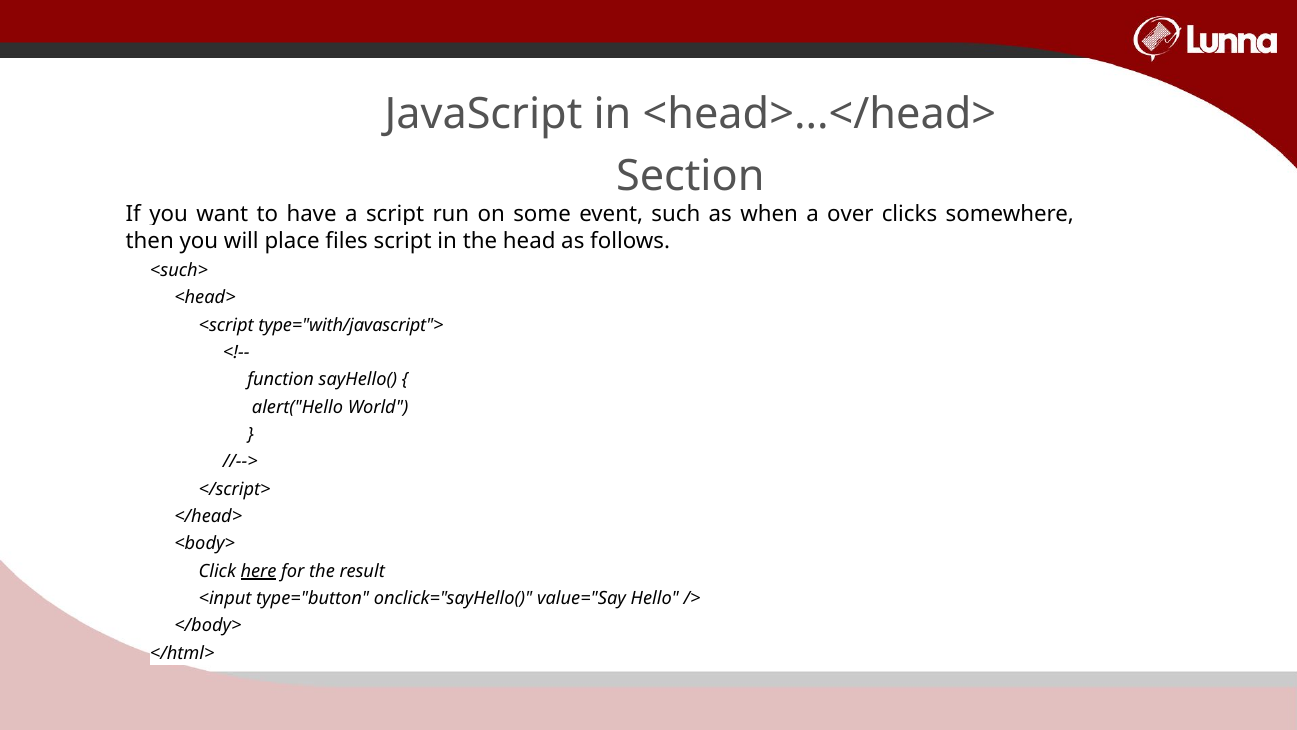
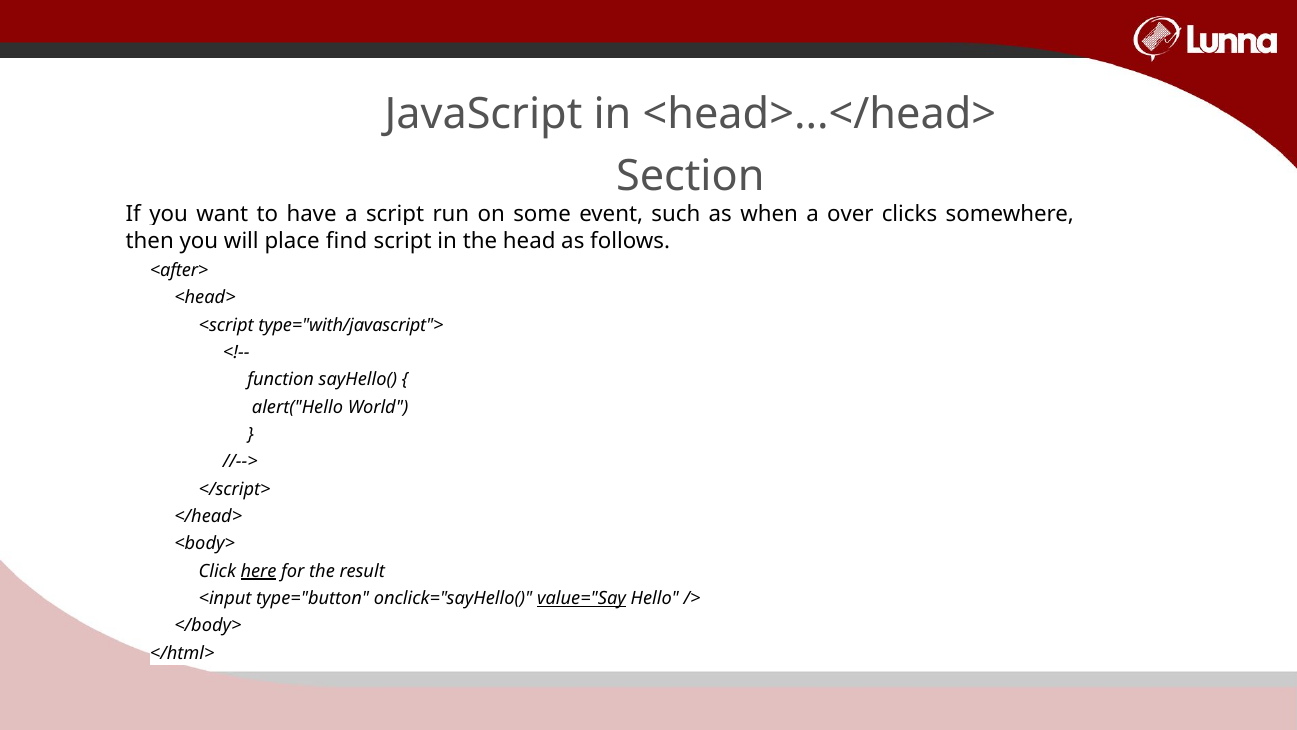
files: files -> find
<such>: <such> -> <after>
value="Say underline: none -> present
